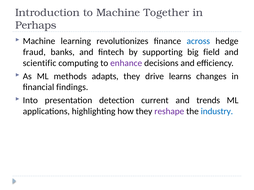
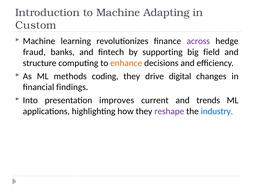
Together: Together -> Adapting
Perhaps: Perhaps -> Custom
across colour: blue -> purple
scientific: scientific -> structure
enhance colour: purple -> orange
adapts: adapts -> coding
learns: learns -> digital
detection: detection -> improves
